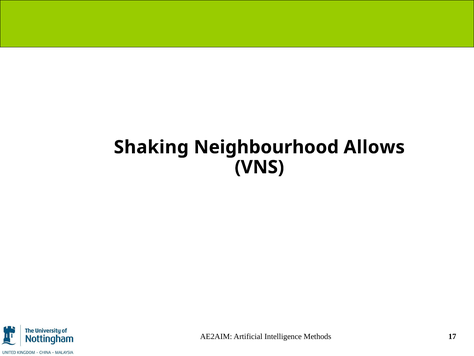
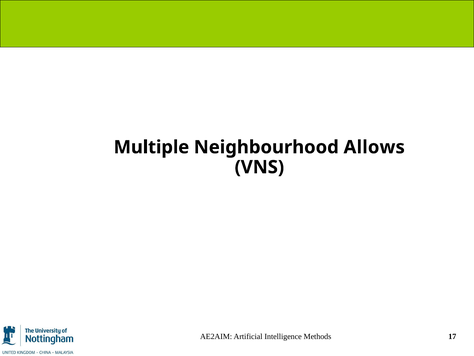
Shaking: Shaking -> Multiple
